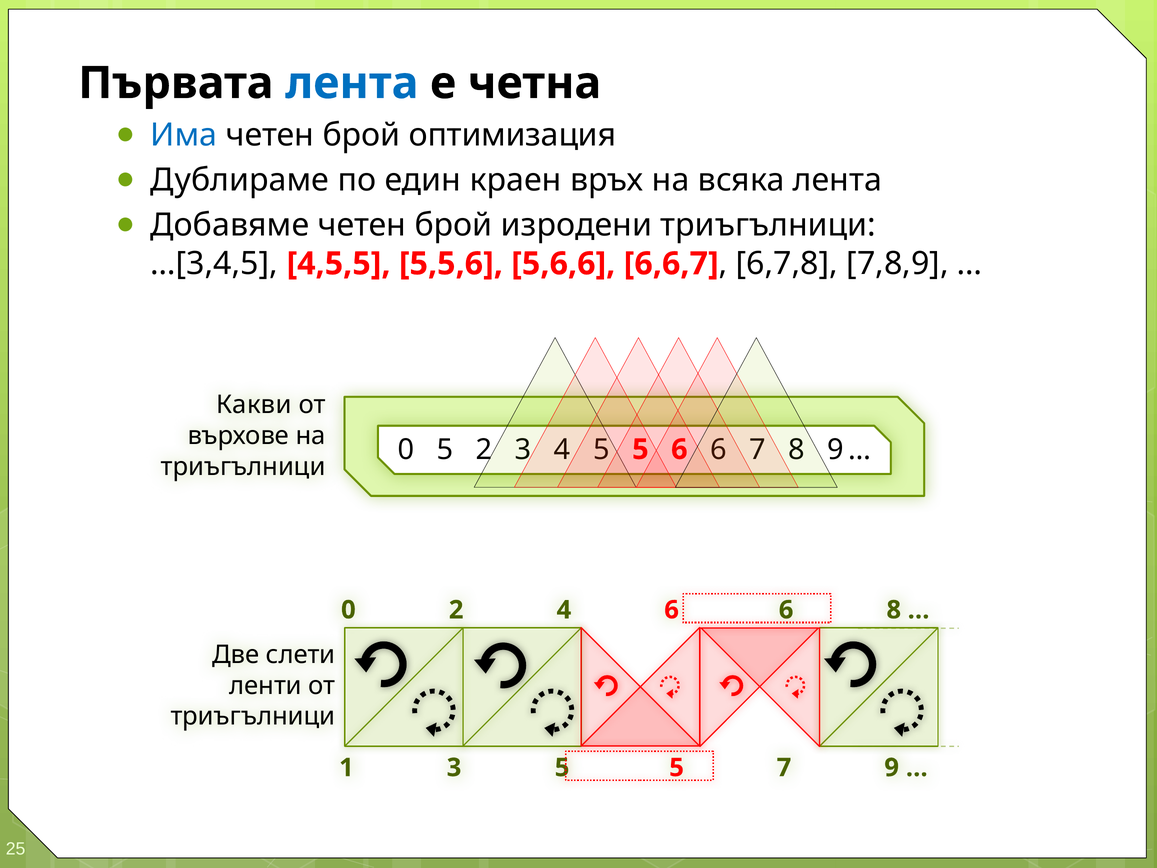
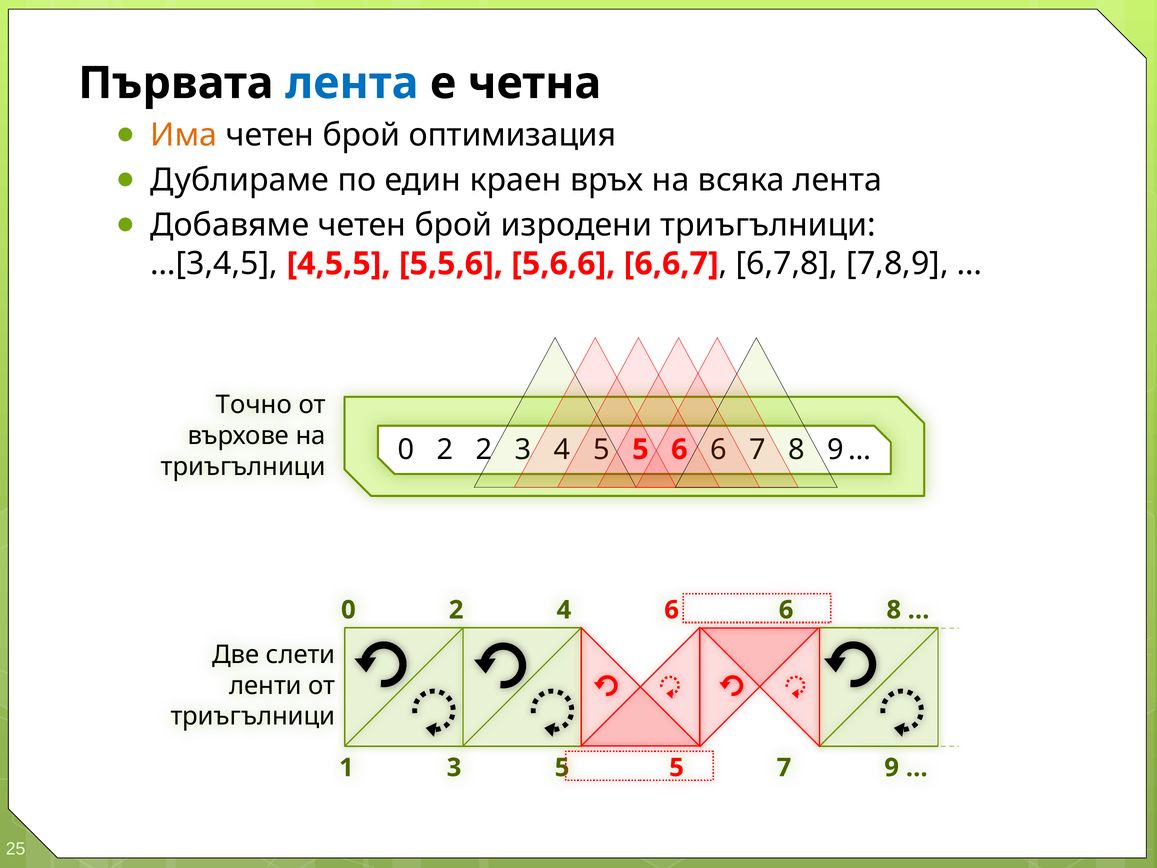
Има colour: blue -> orange
Какви: Какви -> Точно
5 at (445, 449): 5 -> 2
